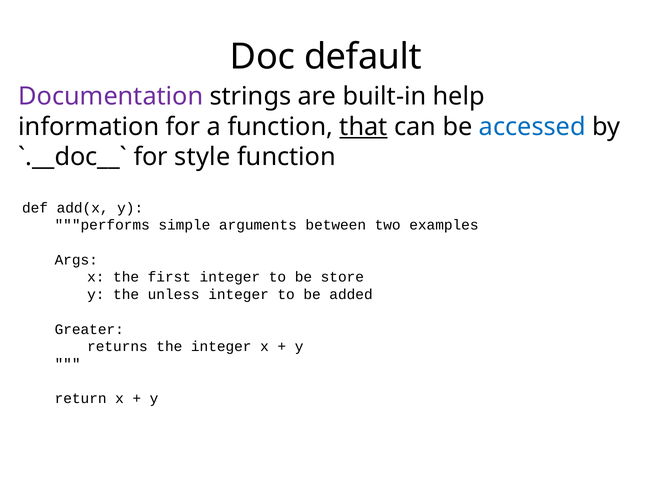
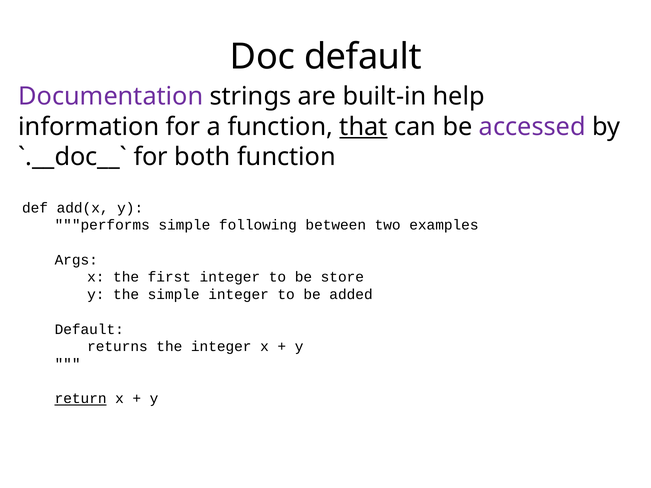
accessed colour: blue -> purple
style: style -> both
arguments: arguments -> following
the unless: unless -> simple
Greater at (89, 329): Greater -> Default
return underline: none -> present
